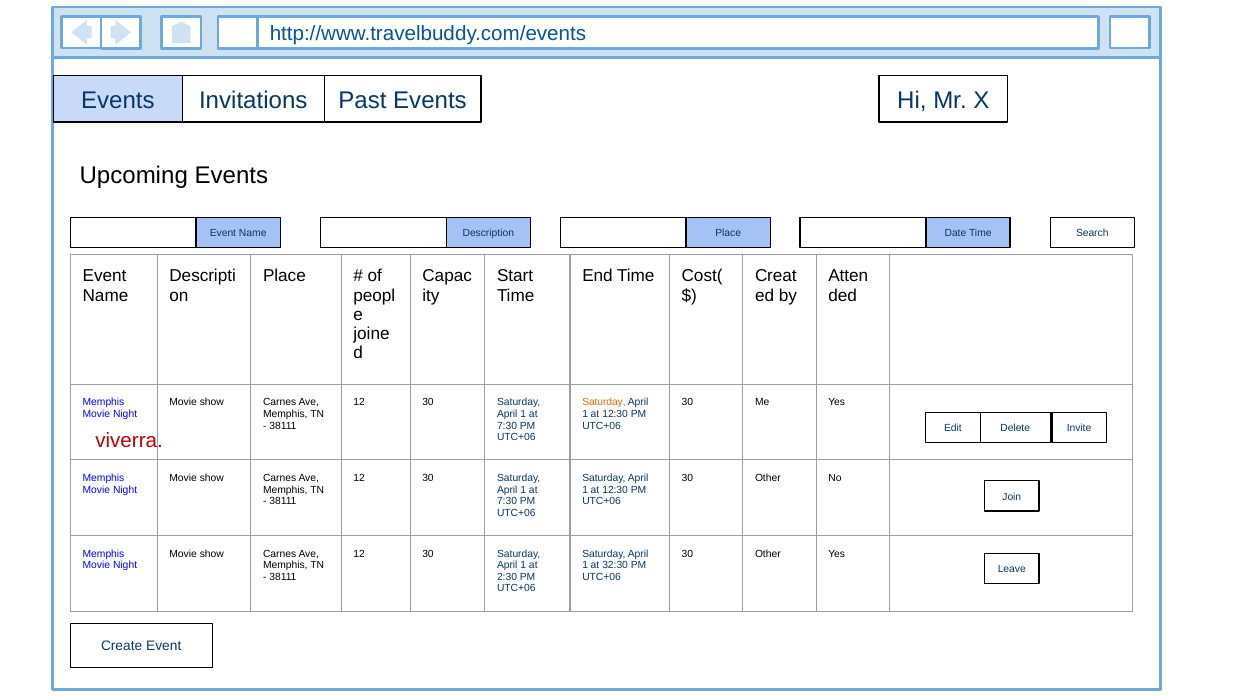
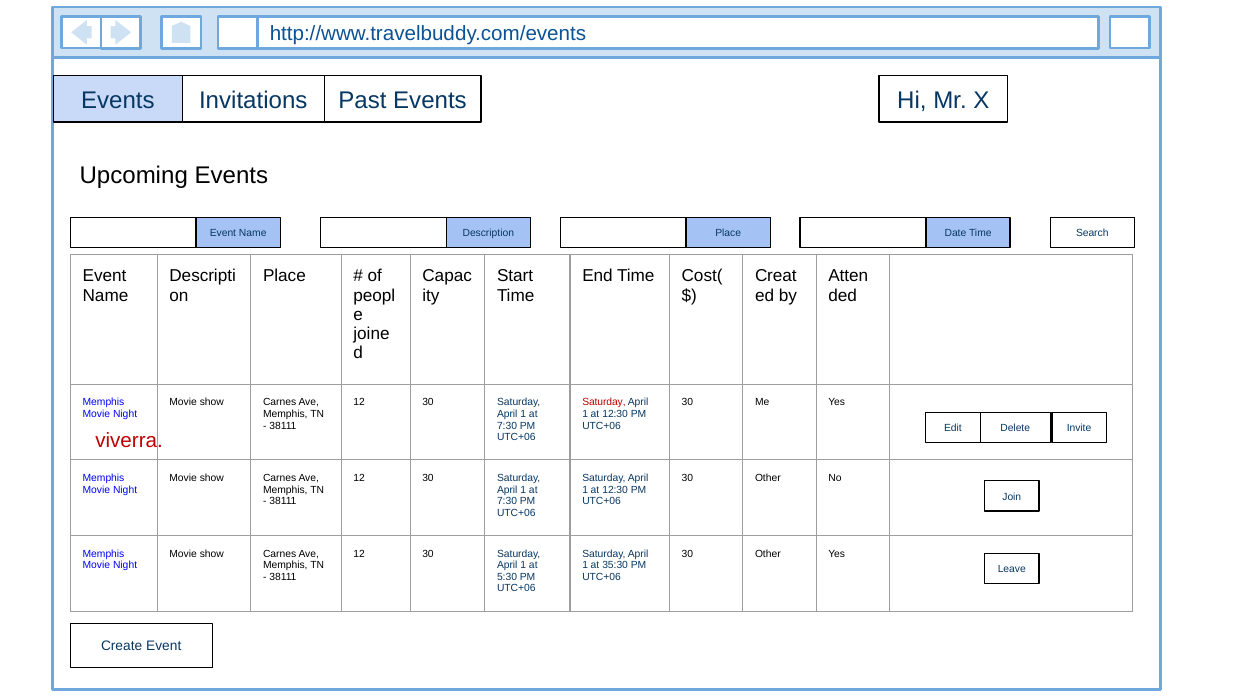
Saturday at (604, 402) colour: orange -> red
32:30: 32:30 -> 35:30
2:30: 2:30 -> 5:30
